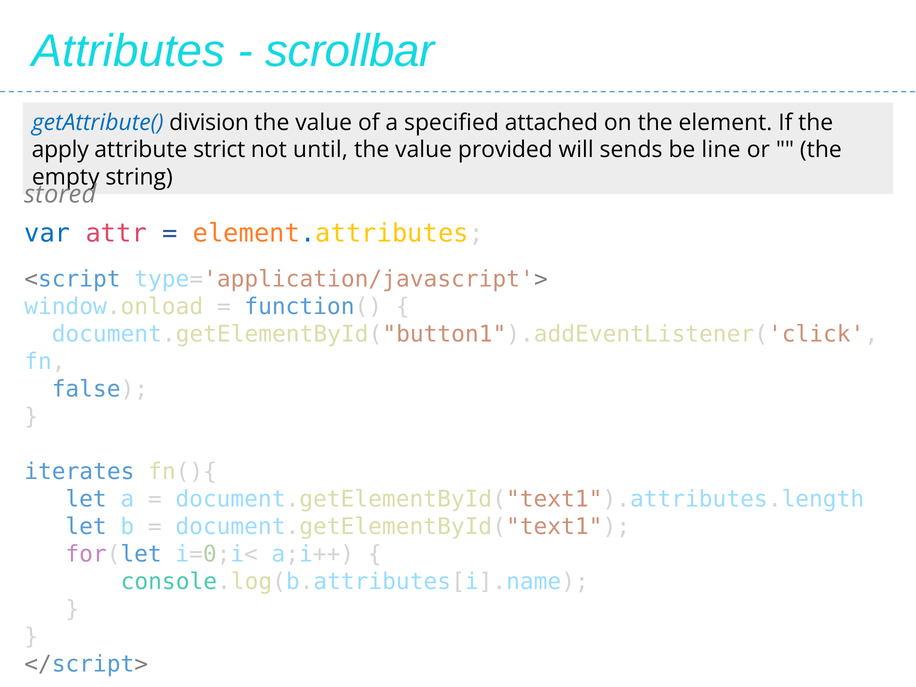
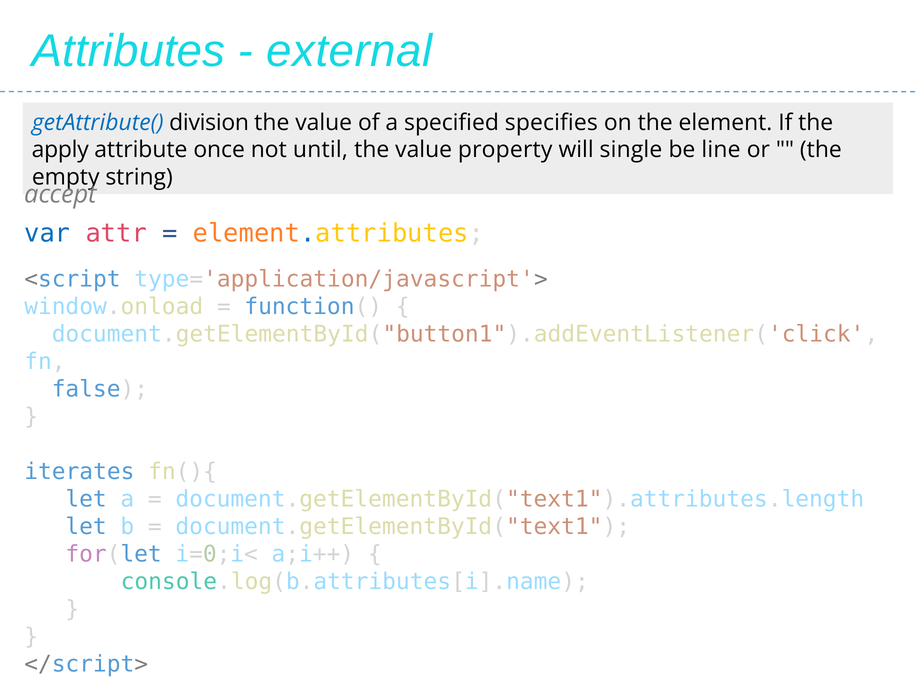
scrollbar: scrollbar -> external
attached: attached -> specifies
strict: strict -> once
provided: provided -> property
sends: sends -> single
stored: stored -> accept
